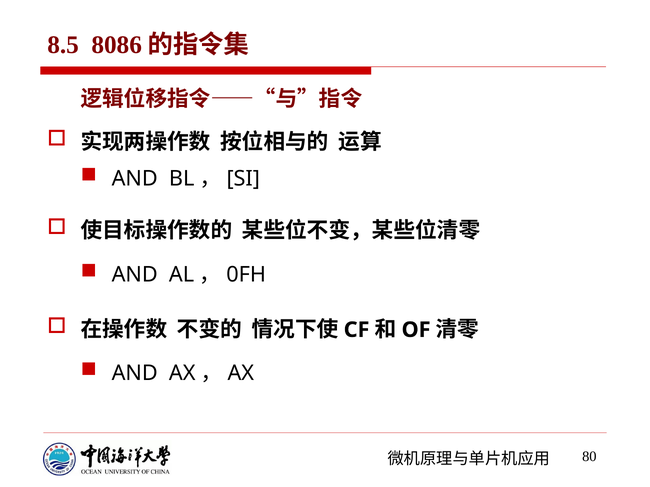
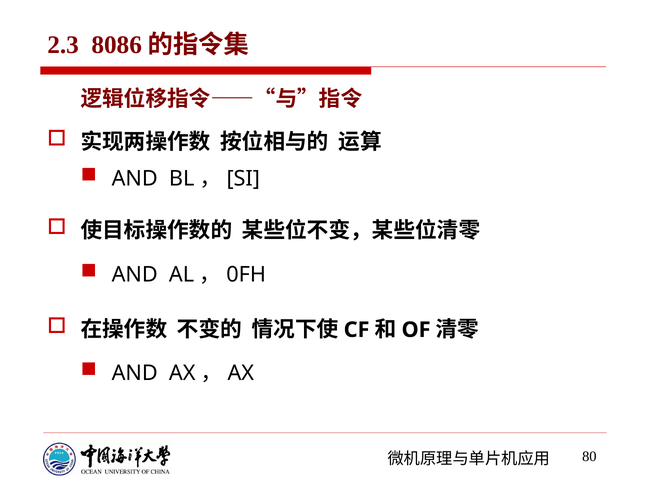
8.5: 8.5 -> 2.3
